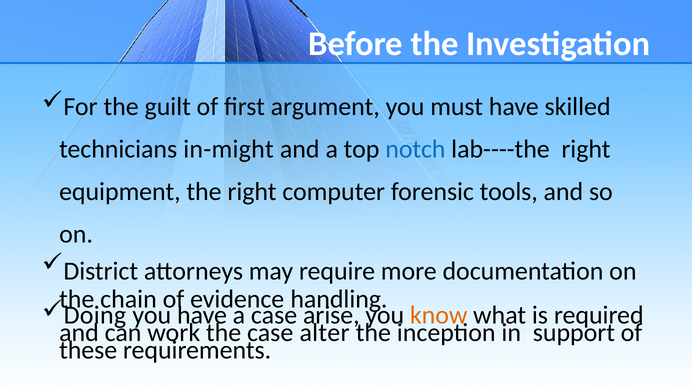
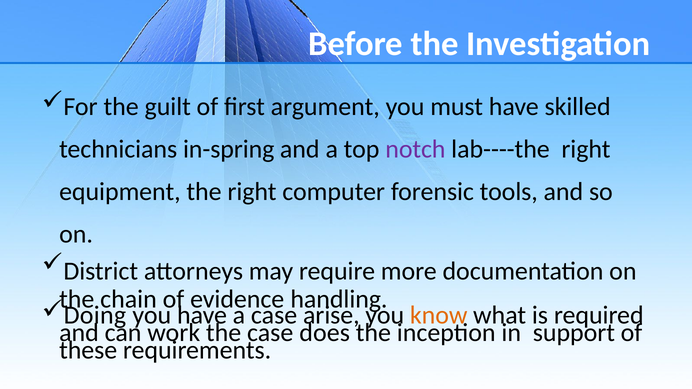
in-might: in-might -> in-spring
notch colour: blue -> purple
alter: alter -> does
